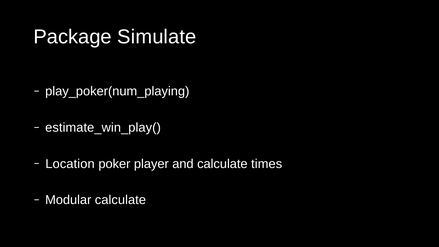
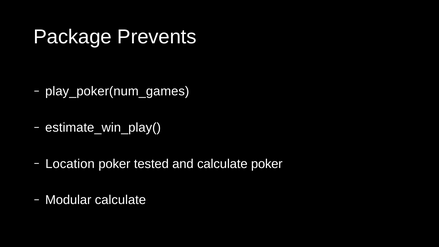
Simulate: Simulate -> Prevents
play_poker(num_playing: play_poker(num_playing -> play_poker(num_games
player: player -> tested
calculate times: times -> poker
